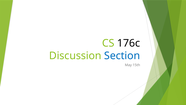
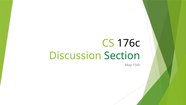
Section colour: blue -> green
